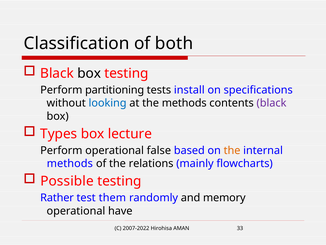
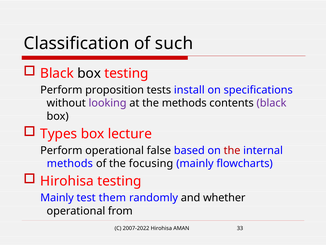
both: both -> such
partitioning: partitioning -> proposition
looking colour: blue -> purple
the at (232, 150) colour: orange -> red
relations: relations -> focusing
Possible at (67, 181): Possible -> Hirohisa
Rather at (57, 197): Rather -> Mainly
memory: memory -> whether
have: have -> from
